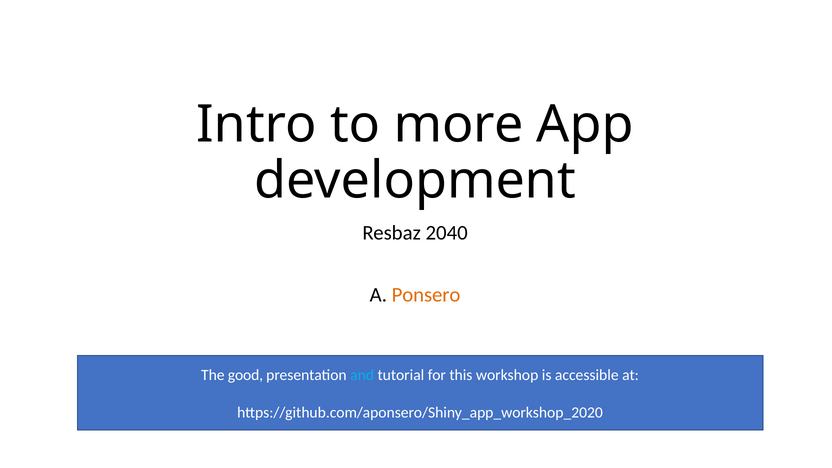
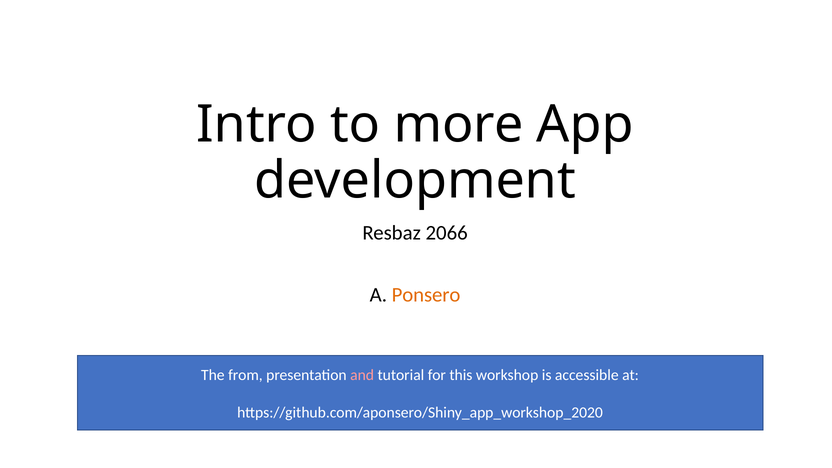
2040: 2040 -> 2066
good: good -> from
and colour: light blue -> pink
